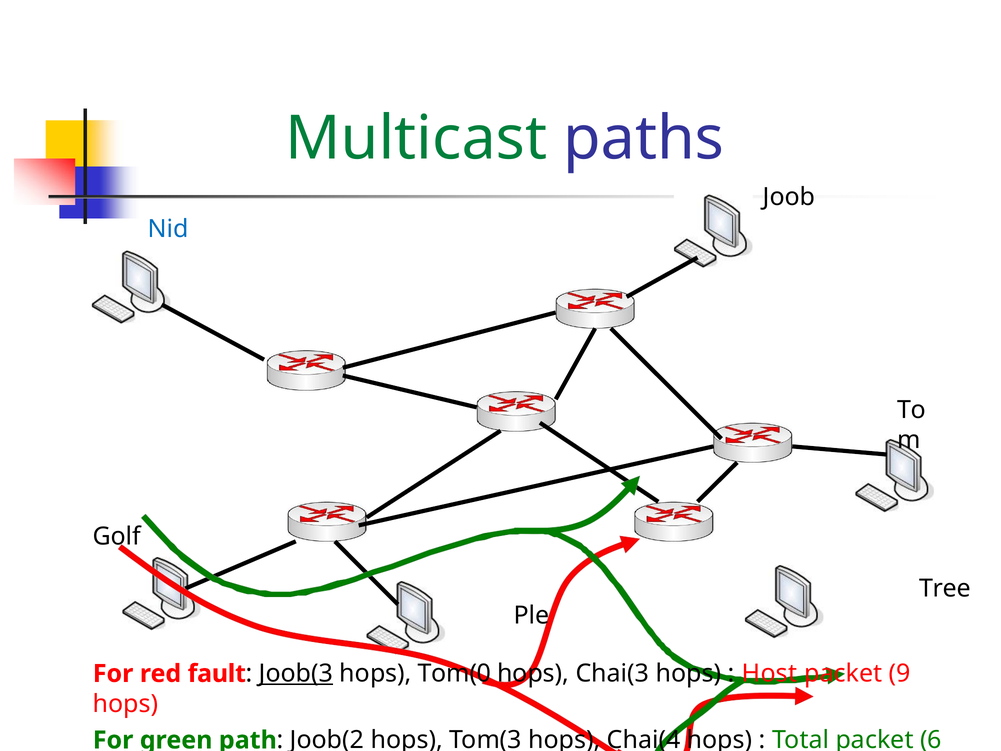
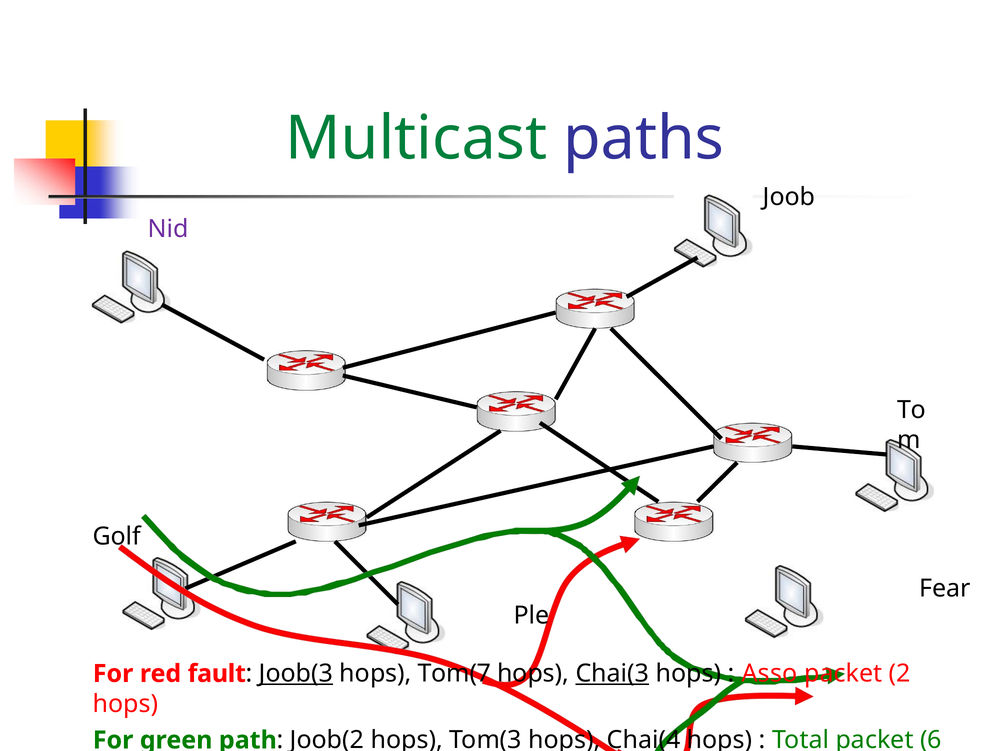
Nid colour: blue -> purple
Tree: Tree -> Fear
Tom(0: Tom(0 -> Tom(7
Chai(3 underline: none -> present
Host: Host -> Asso
9: 9 -> 2
